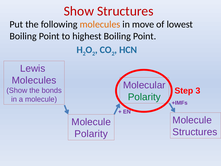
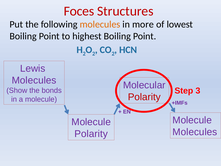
Show at (79, 11): Show -> Foces
move: move -> more
Polarity at (144, 97) colour: green -> red
Structures at (195, 132): Structures -> Molecules
